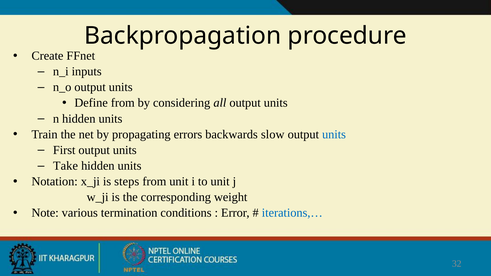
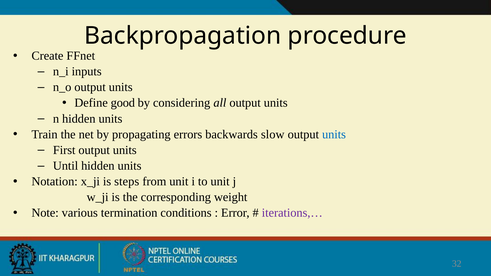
Define from: from -> good
Take: Take -> Until
iterations,… colour: blue -> purple
